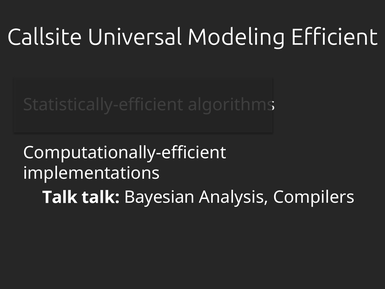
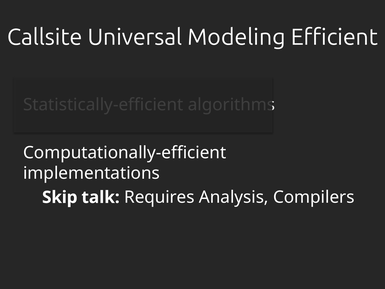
Talk at (60, 197): Talk -> Skip
Bayesian: Bayesian -> Requires
